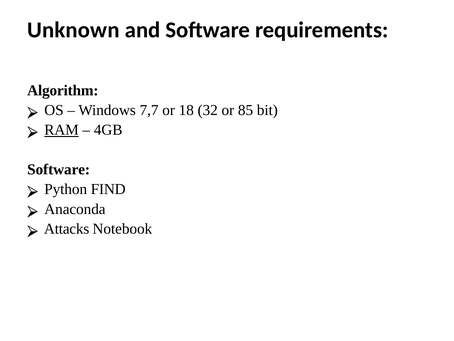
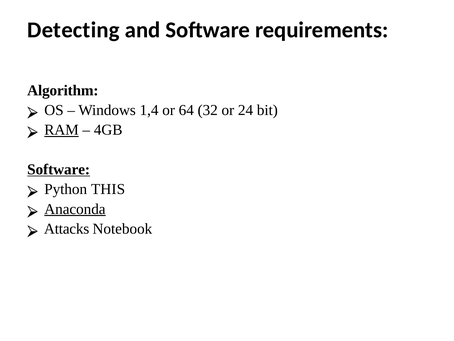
Unknown: Unknown -> Detecting
7,7: 7,7 -> 1,4
18: 18 -> 64
85: 85 -> 24
Software at (59, 169) underline: none -> present
FIND: FIND -> THIS
Anaconda underline: none -> present
